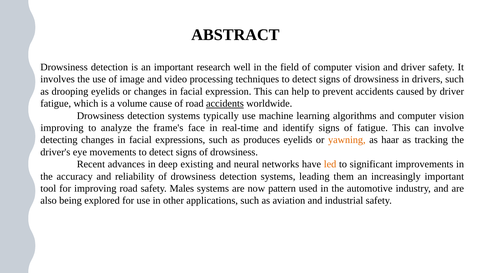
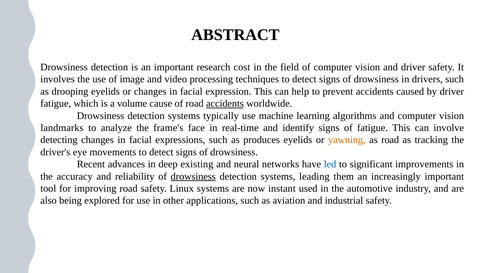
well: well -> cost
improving at (62, 128): improving -> landmarks
as haar: haar -> road
led colour: orange -> blue
drowsiness at (193, 177) underline: none -> present
Males: Males -> Linux
pattern: pattern -> instant
